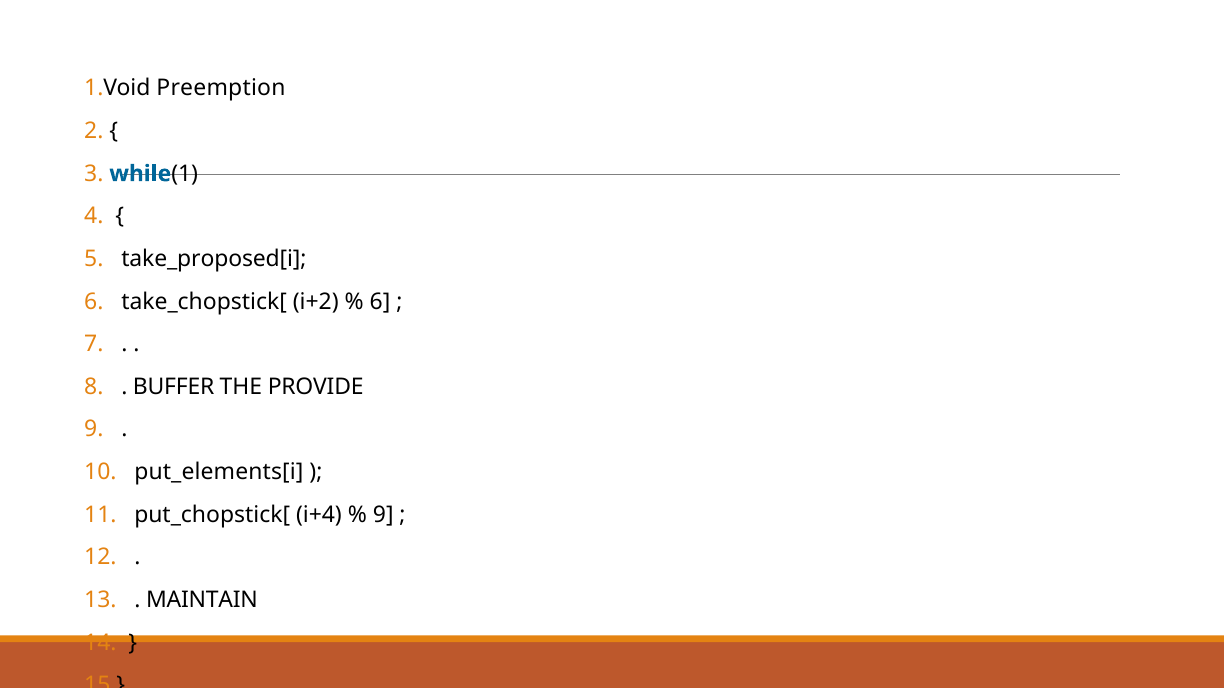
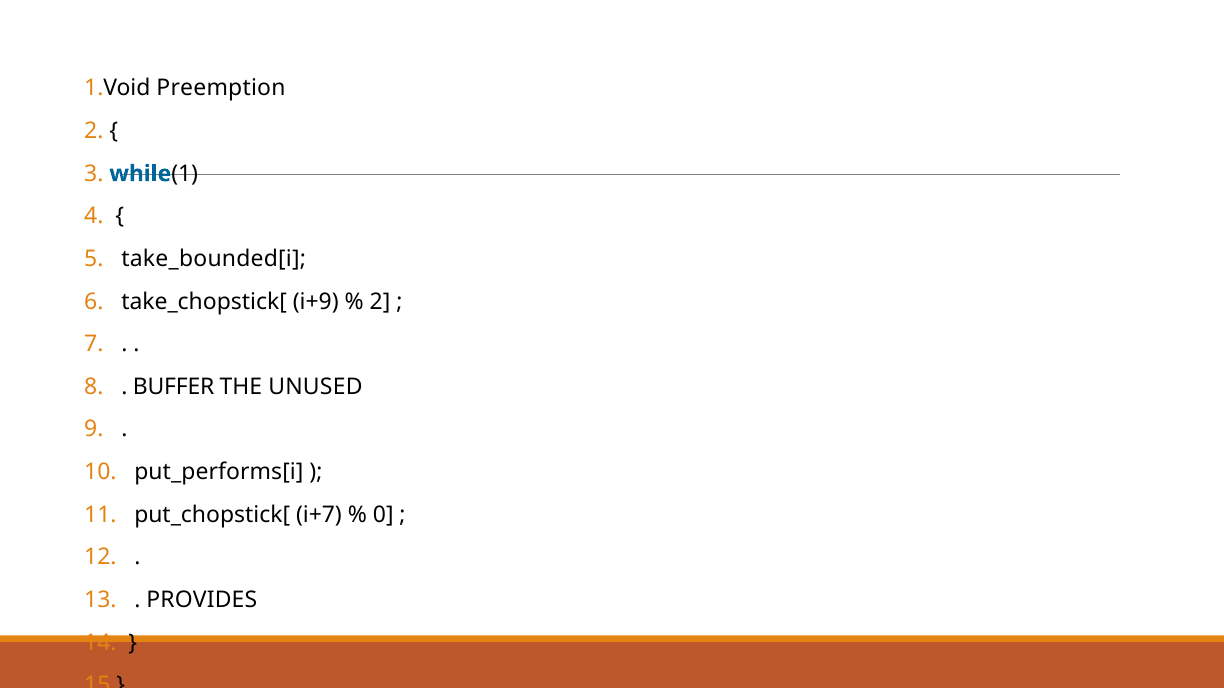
take_proposed[i: take_proposed[i -> take_bounded[i
i+2: i+2 -> i+9
6 at (380, 302): 6 -> 2
PROVIDE: PROVIDE -> UNUSED
put_elements[i: put_elements[i -> put_performs[i
i+4: i+4 -> i+7
9 at (383, 515): 9 -> 0
MAINTAIN: MAINTAIN -> PROVIDES
